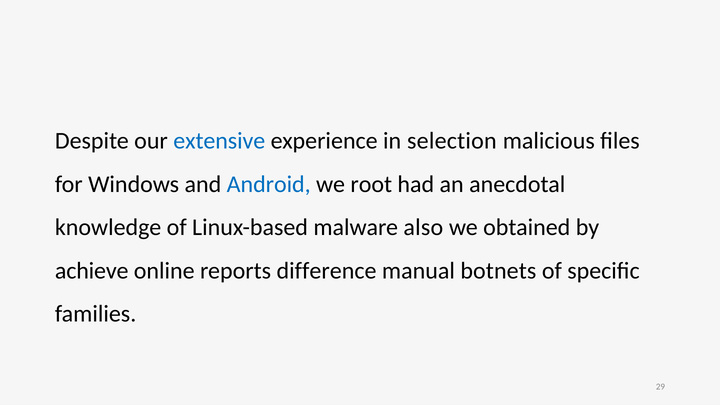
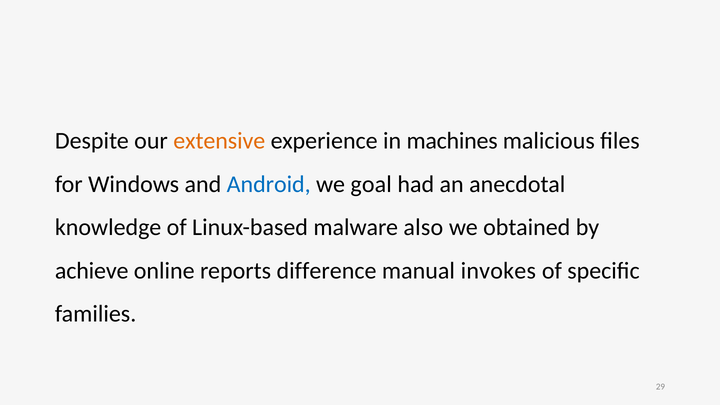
extensive colour: blue -> orange
selection: selection -> machines
root: root -> goal
botnets: botnets -> invokes
